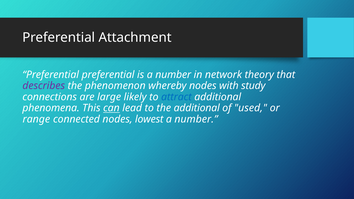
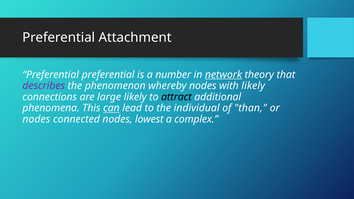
network underline: none -> present
with study: study -> likely
attract colour: blue -> black
the additional: additional -> individual
used: used -> than
range at (36, 119): range -> nodes
number at (196, 119): number -> complex
